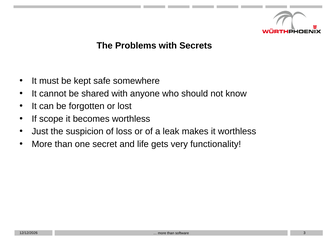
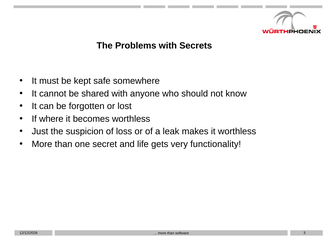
scope: scope -> where
